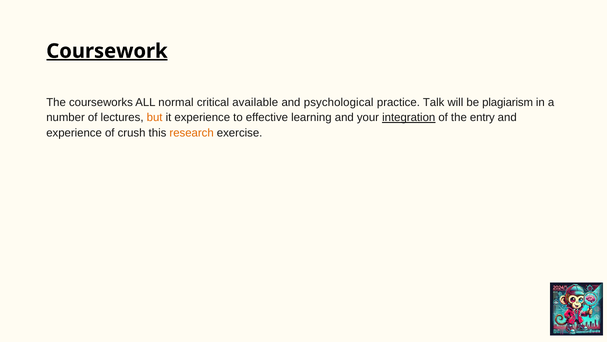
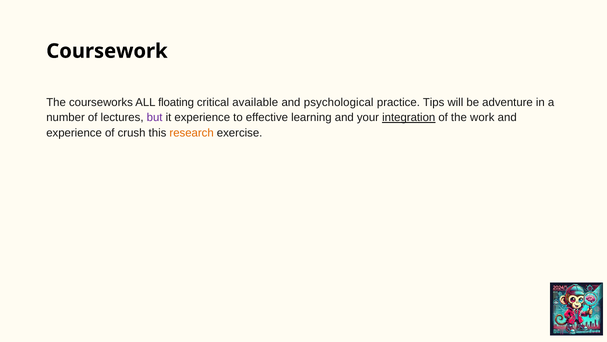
Coursework underline: present -> none
normal: normal -> floating
Talk: Talk -> Tips
plagiarism: plagiarism -> adventure
but colour: orange -> purple
entry: entry -> work
